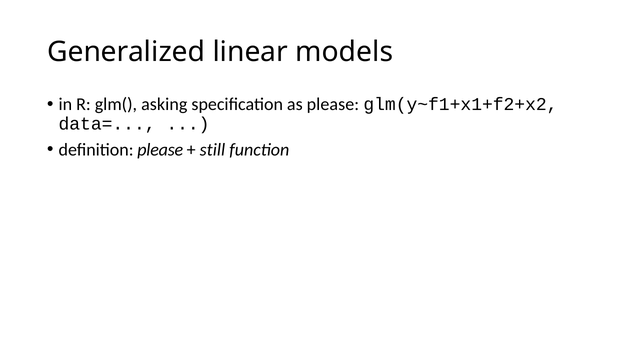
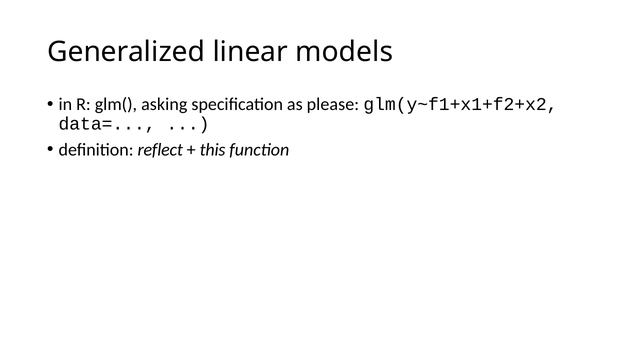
definition please: please -> reflect
still: still -> this
